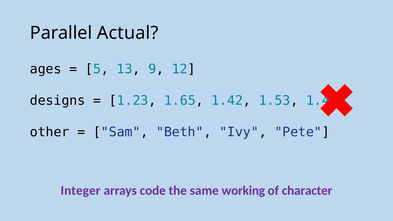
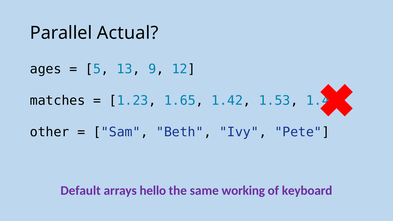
designs: designs -> matches
Integer: Integer -> Default
code: code -> hello
character: character -> keyboard
